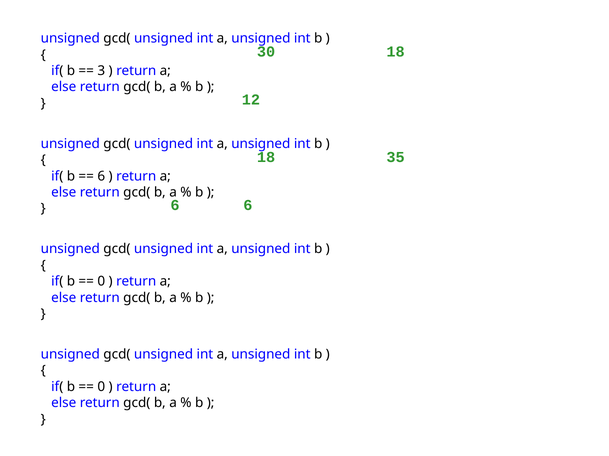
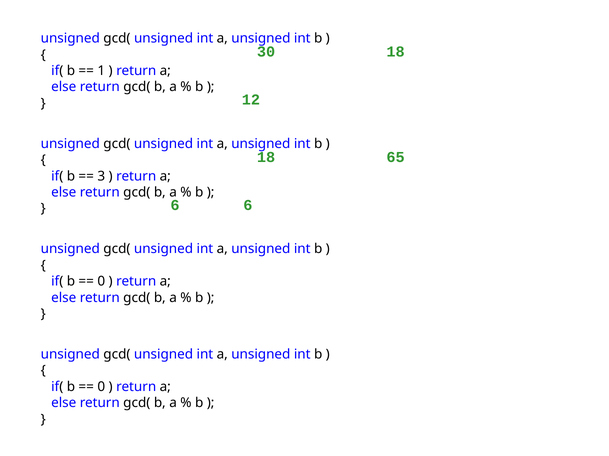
3: 3 -> 1
35: 35 -> 65
6 at (101, 176): 6 -> 3
